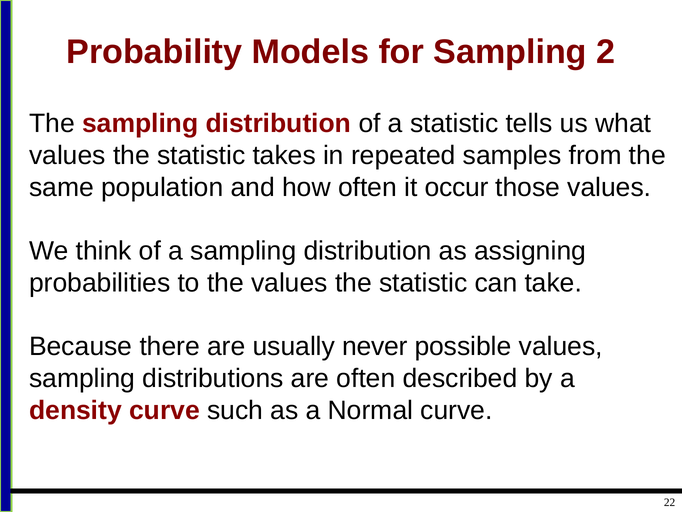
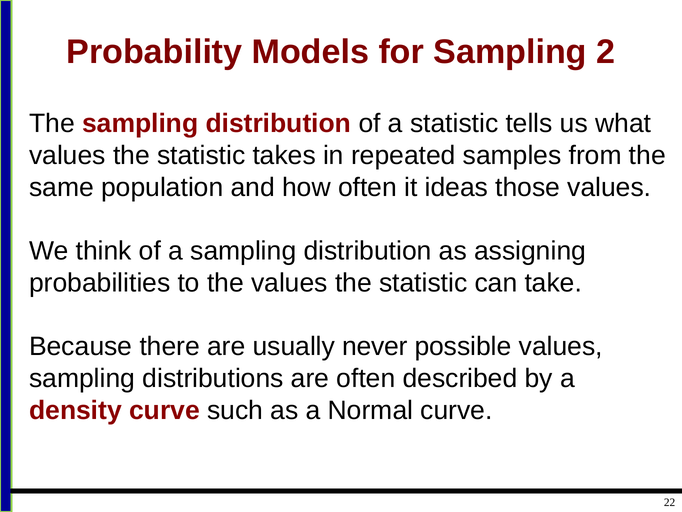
occur: occur -> ideas
